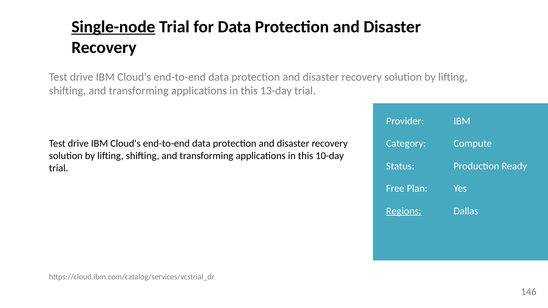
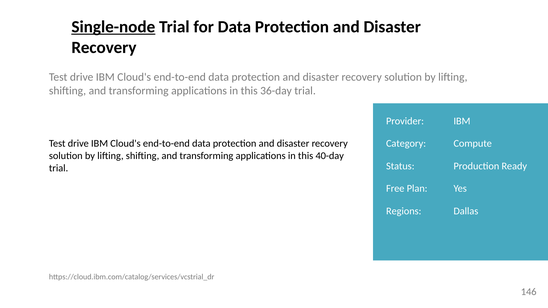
13-day: 13-day -> 36-day
10-day: 10-day -> 40-day
Regions underline: present -> none
